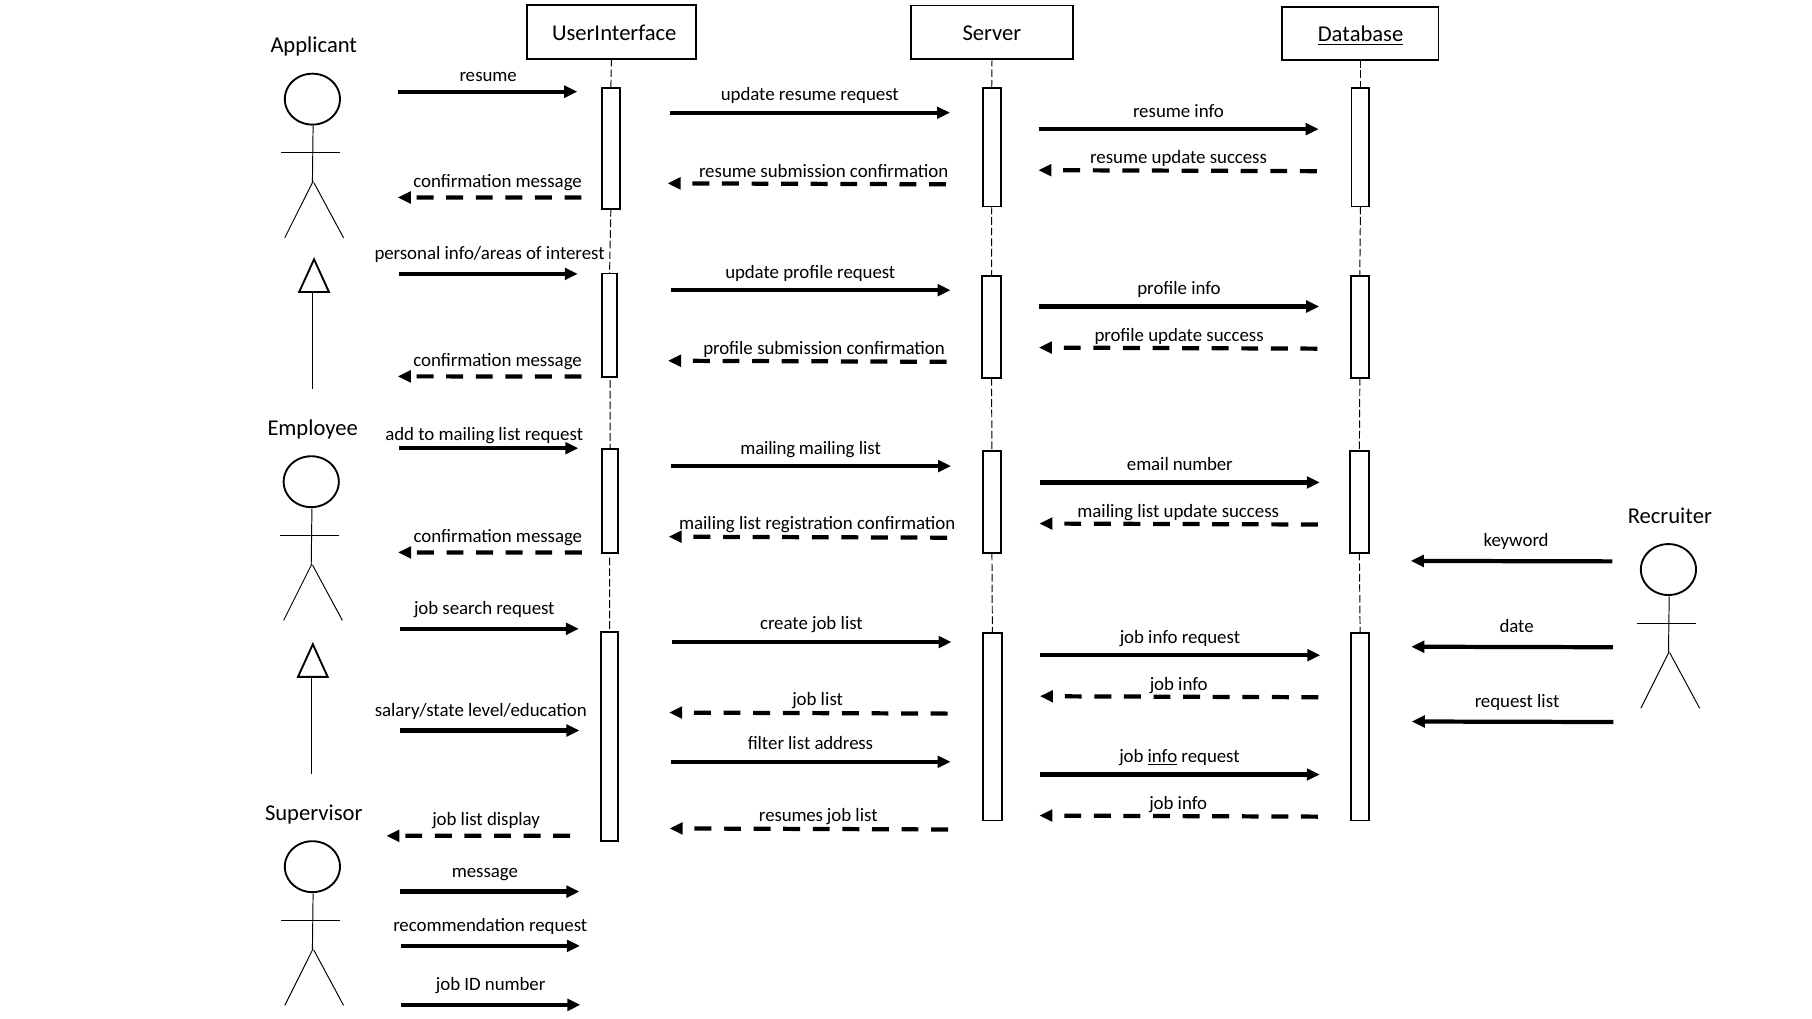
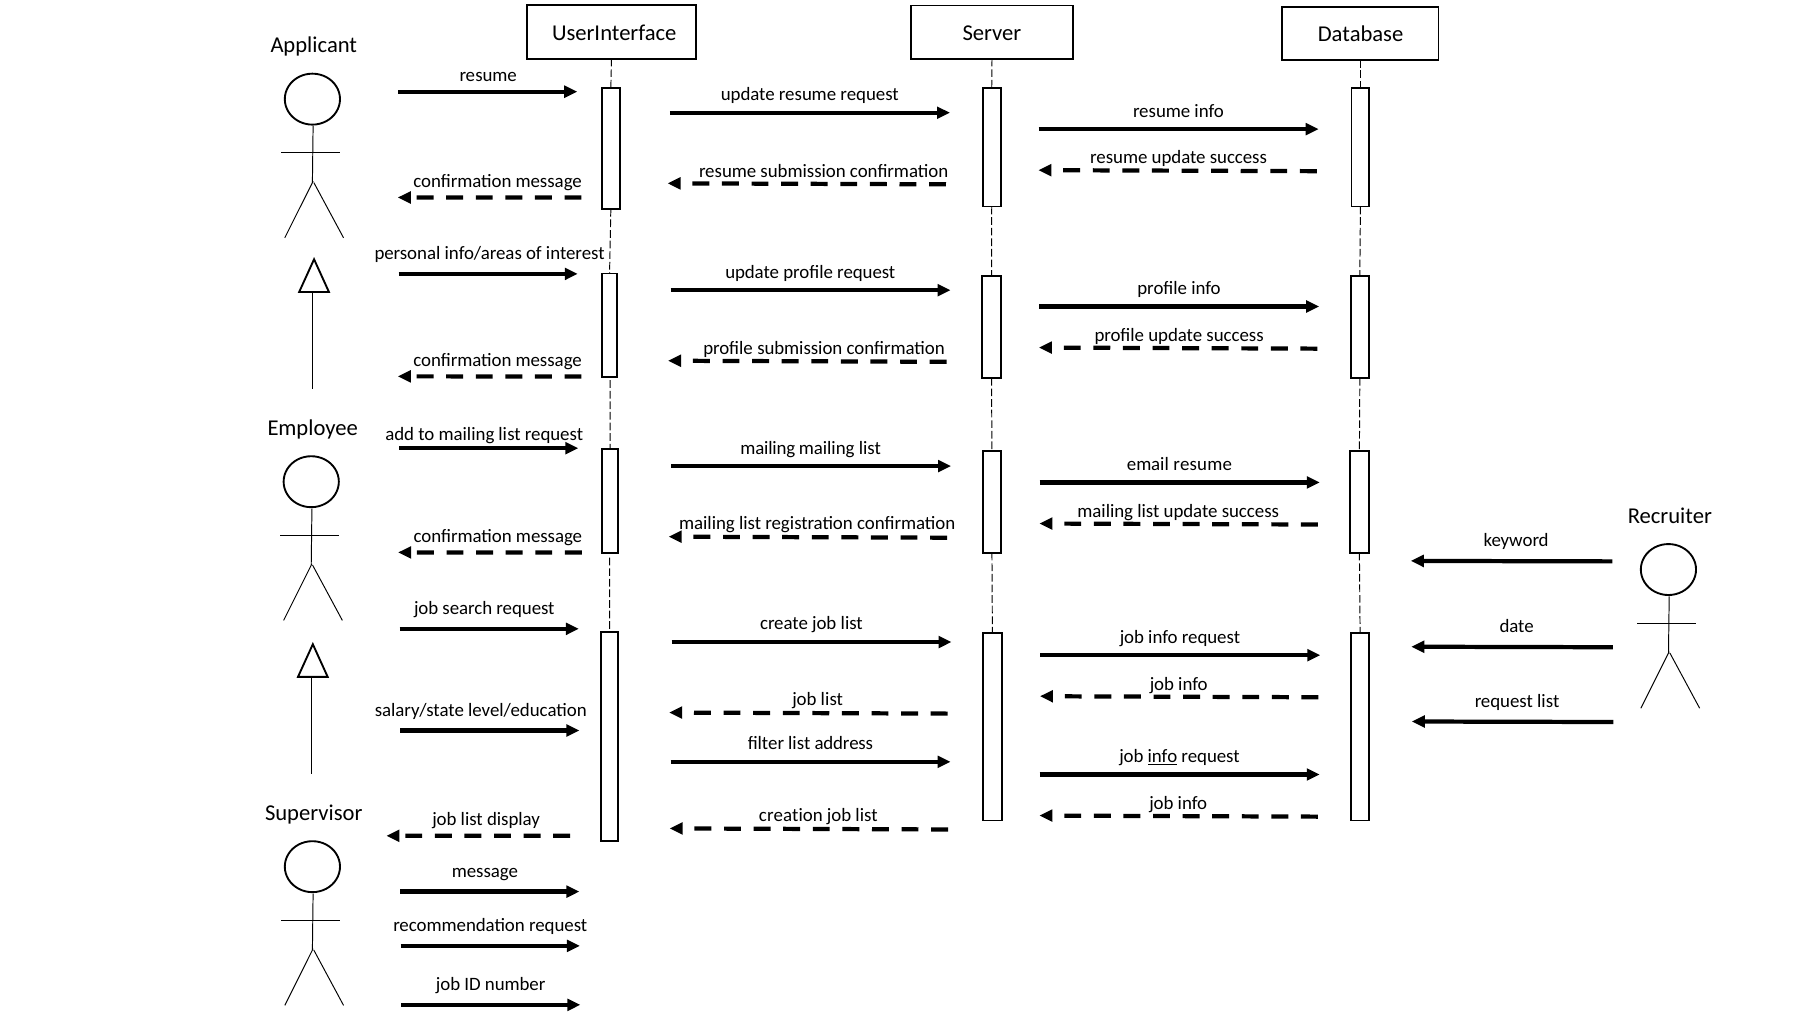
Database underline: present -> none
email number: number -> resume
resumes: resumes -> creation
